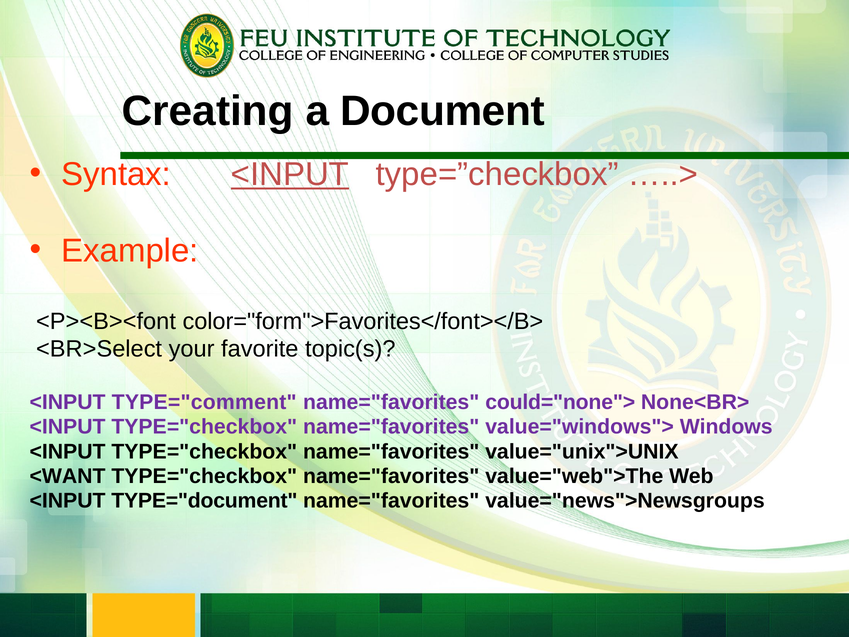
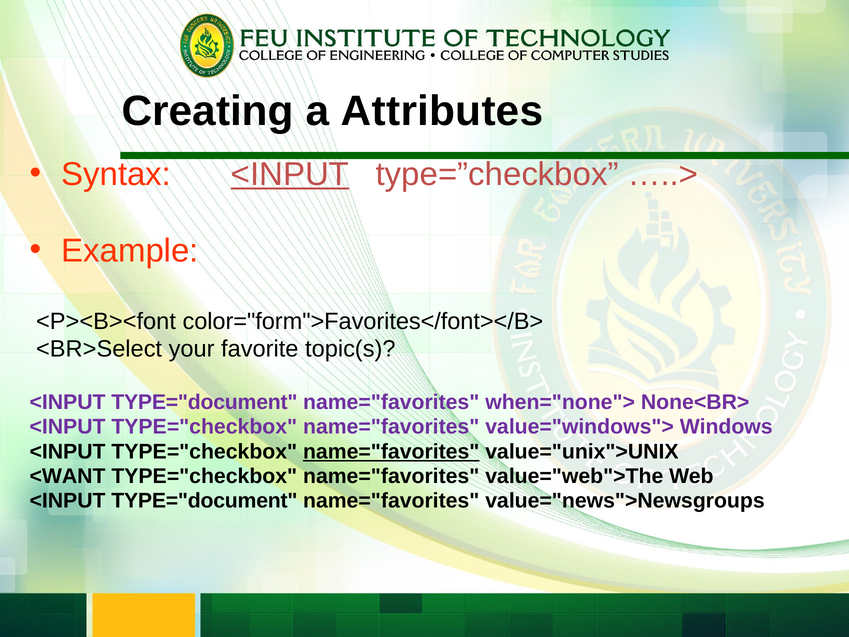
Document: Document -> Attributes
TYPE="comment at (204, 402): TYPE="comment -> TYPE="document
could="none">: could="none"> -> when="none">
name="favorites at (391, 451) underline: none -> present
